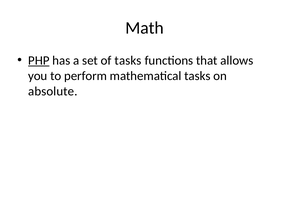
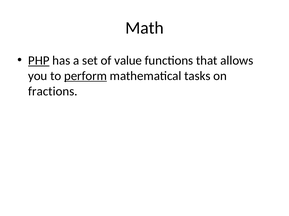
of tasks: tasks -> value
perform underline: none -> present
absolute: absolute -> fractions
